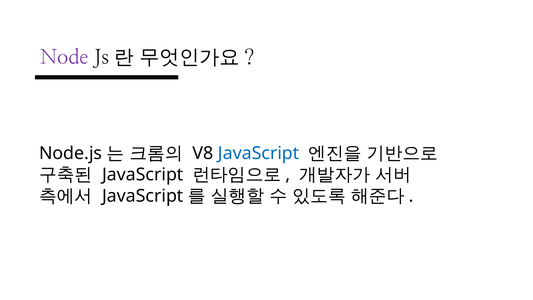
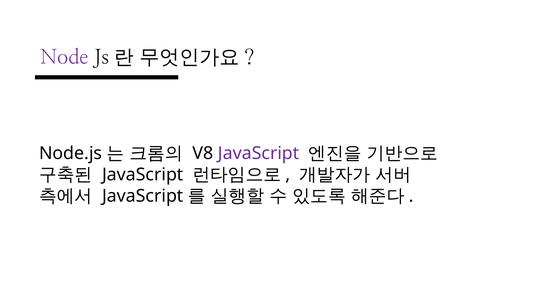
JavaScript at (259, 153) colour: blue -> purple
